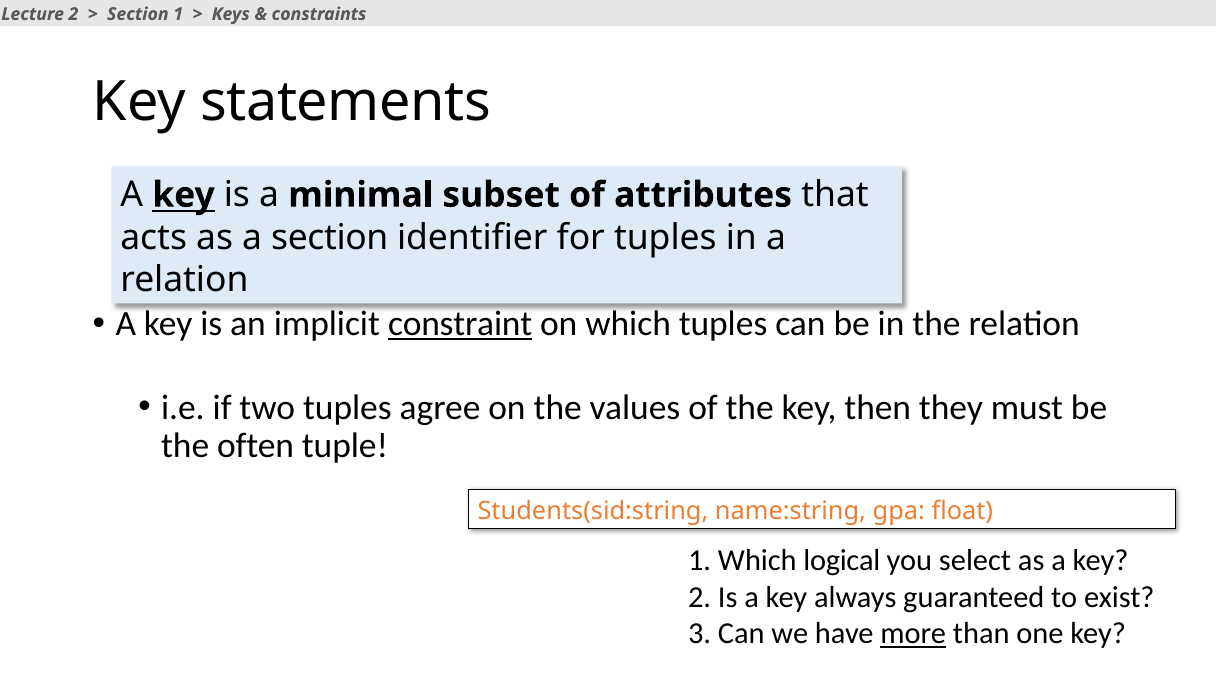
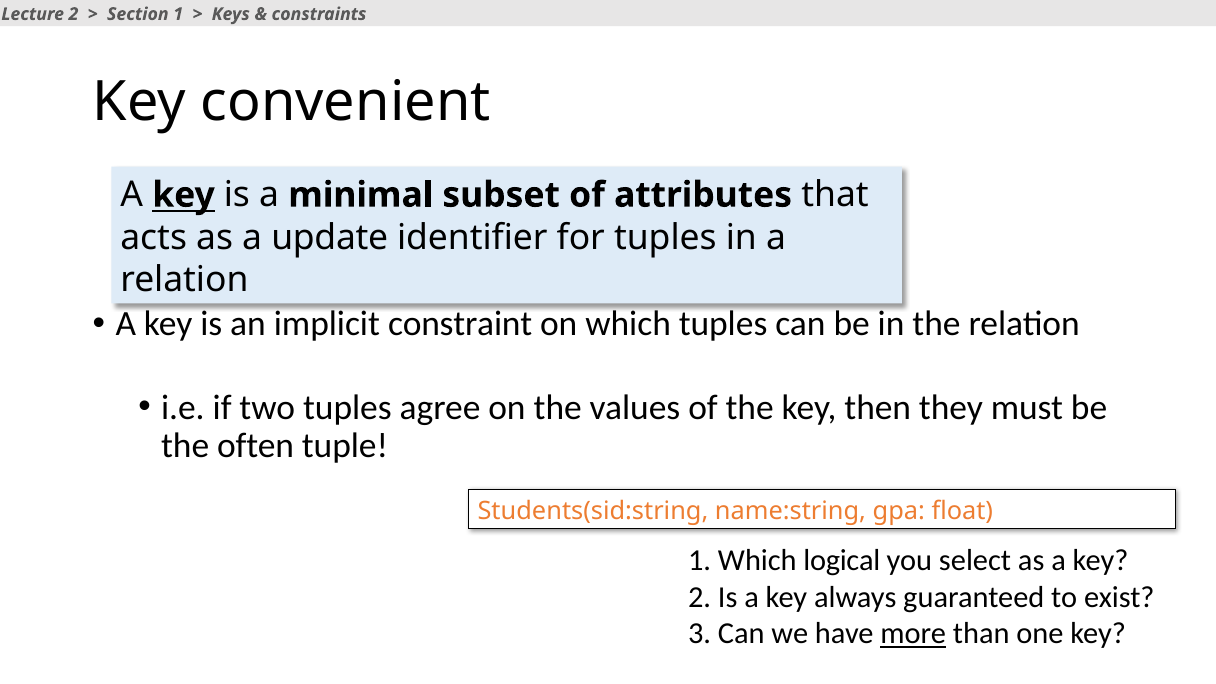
statements: statements -> convenient
a section: section -> update
constraint underline: present -> none
